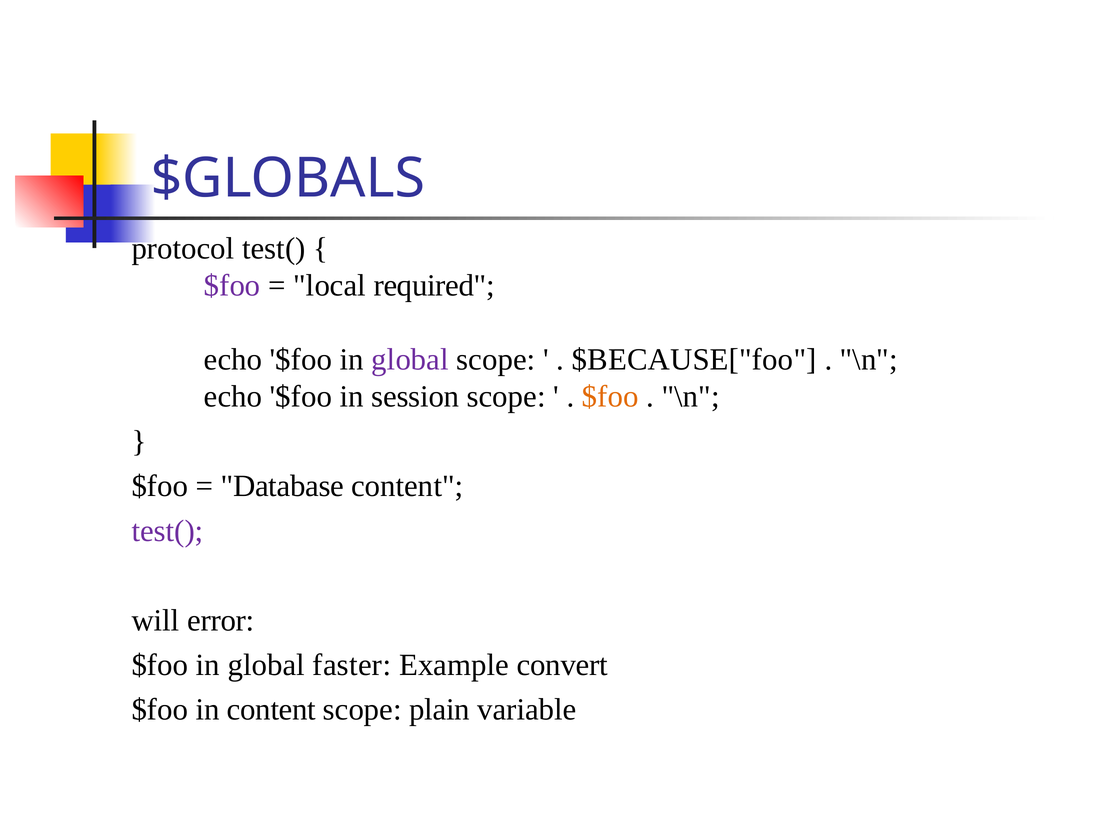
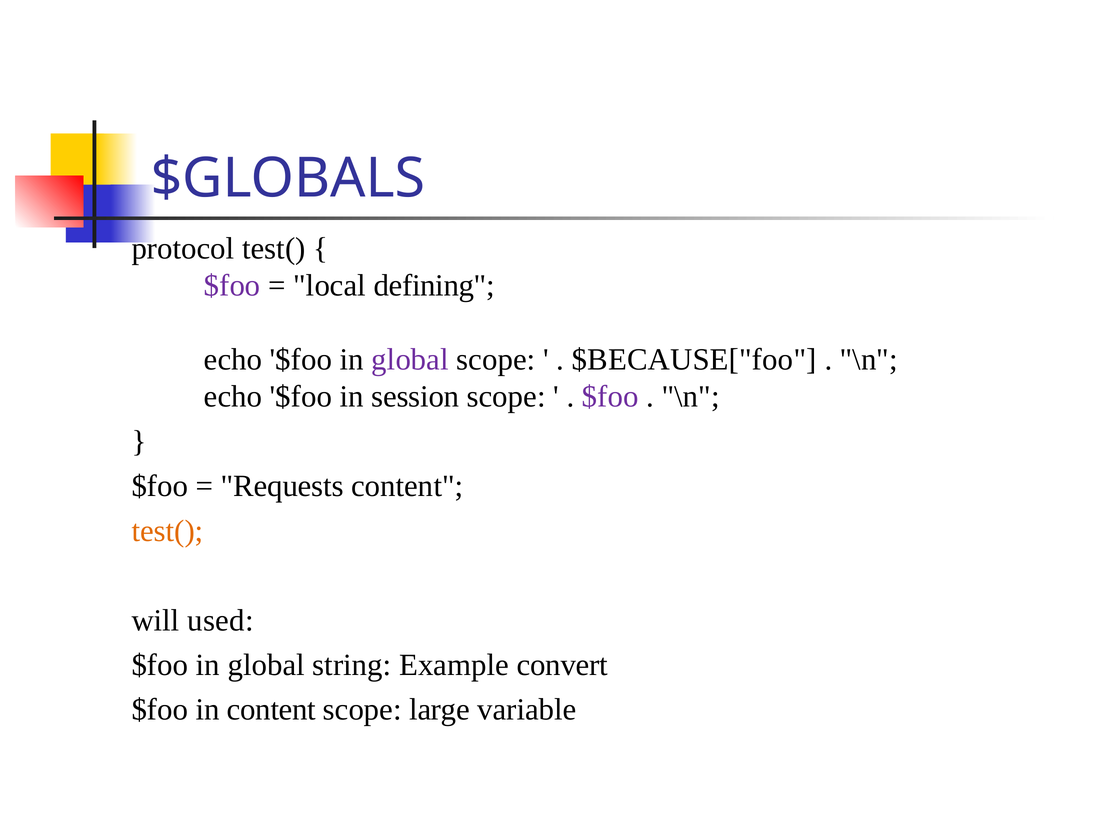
required: required -> defining
$foo at (610, 397) colour: orange -> purple
Database: Database -> Requests
test( at (168, 531) colour: purple -> orange
error: error -> used
faster: faster -> string
plain: plain -> large
